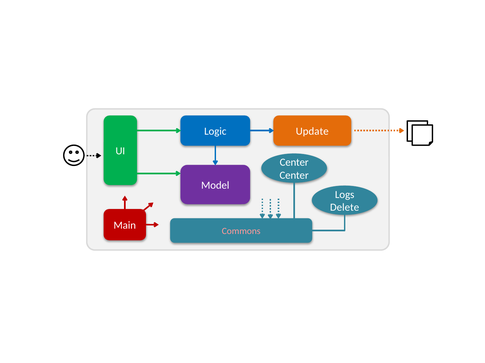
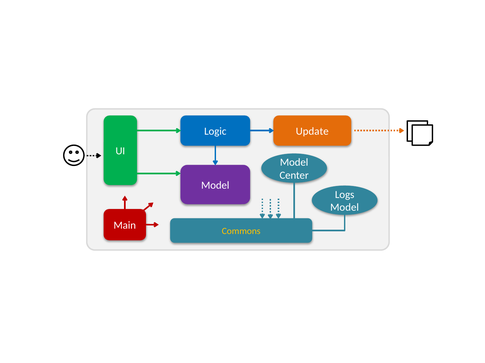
Center at (294, 163): Center -> Model
Delete at (345, 208): Delete -> Model
Commons colour: pink -> yellow
